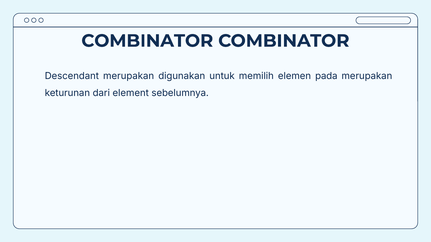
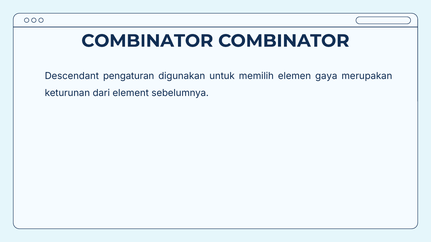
Descendant merupakan: merupakan -> pengaturan
pada: pada -> gaya
